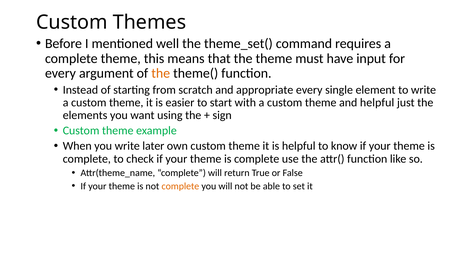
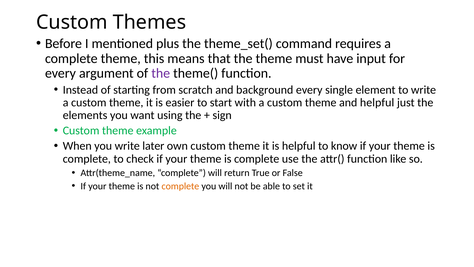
well: well -> plus
the at (161, 73) colour: orange -> purple
appropriate: appropriate -> background
